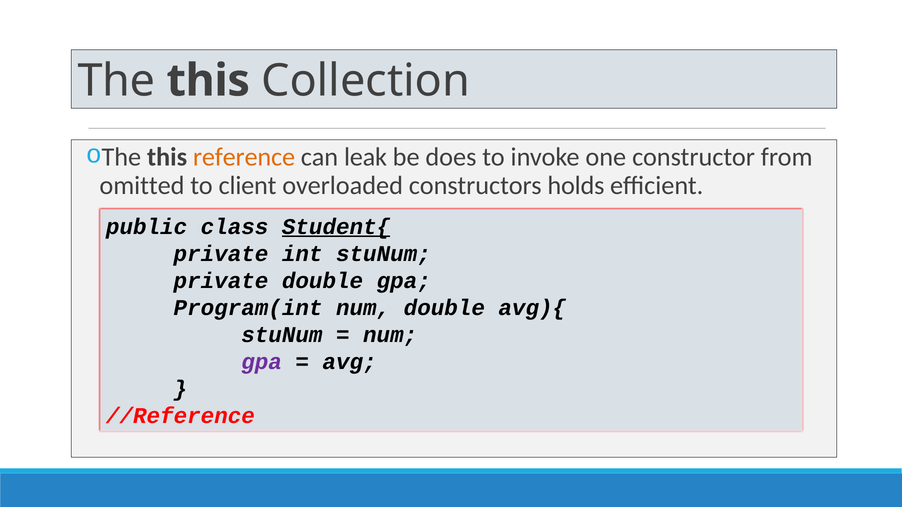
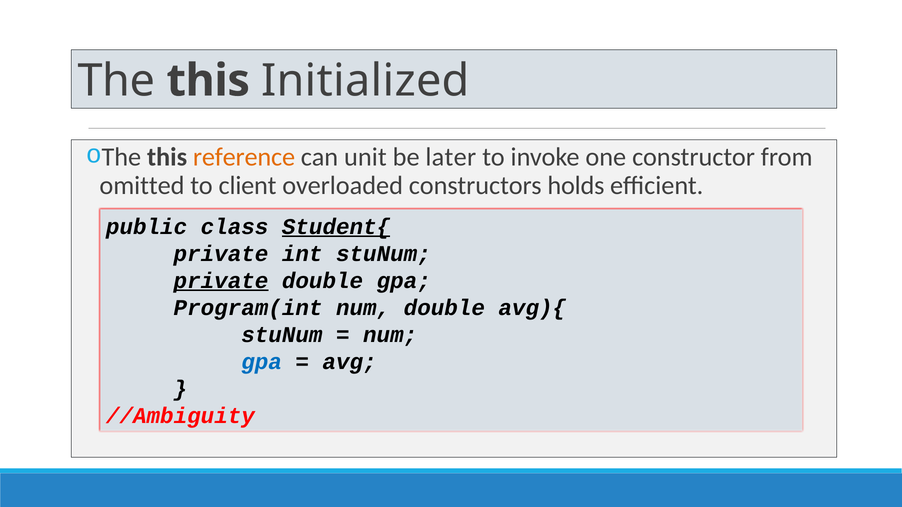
Collection: Collection -> Initialized
leak: leak -> unit
does: does -> later
private at (221, 281) underline: none -> present
gpa at (262, 362) colour: purple -> blue
//Reference: //Reference -> //Ambiguity
